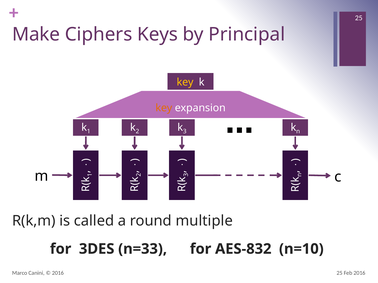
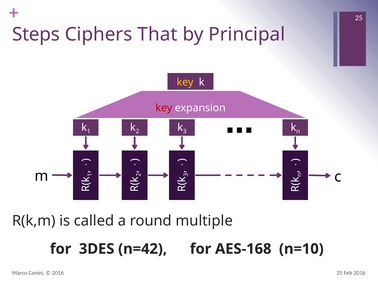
Make: Make -> Steps
Keys: Keys -> That
key at (164, 108) colour: orange -> red
n=33: n=33 -> n=42
AES-832: AES-832 -> AES-168
